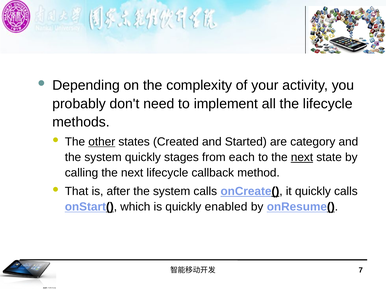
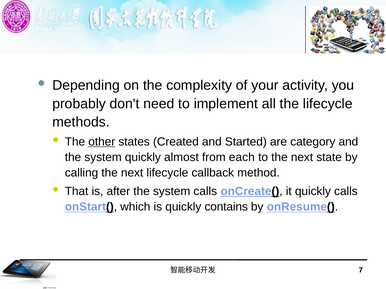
stages: stages -> almost
next at (302, 157) underline: present -> none
enabled: enabled -> contains
